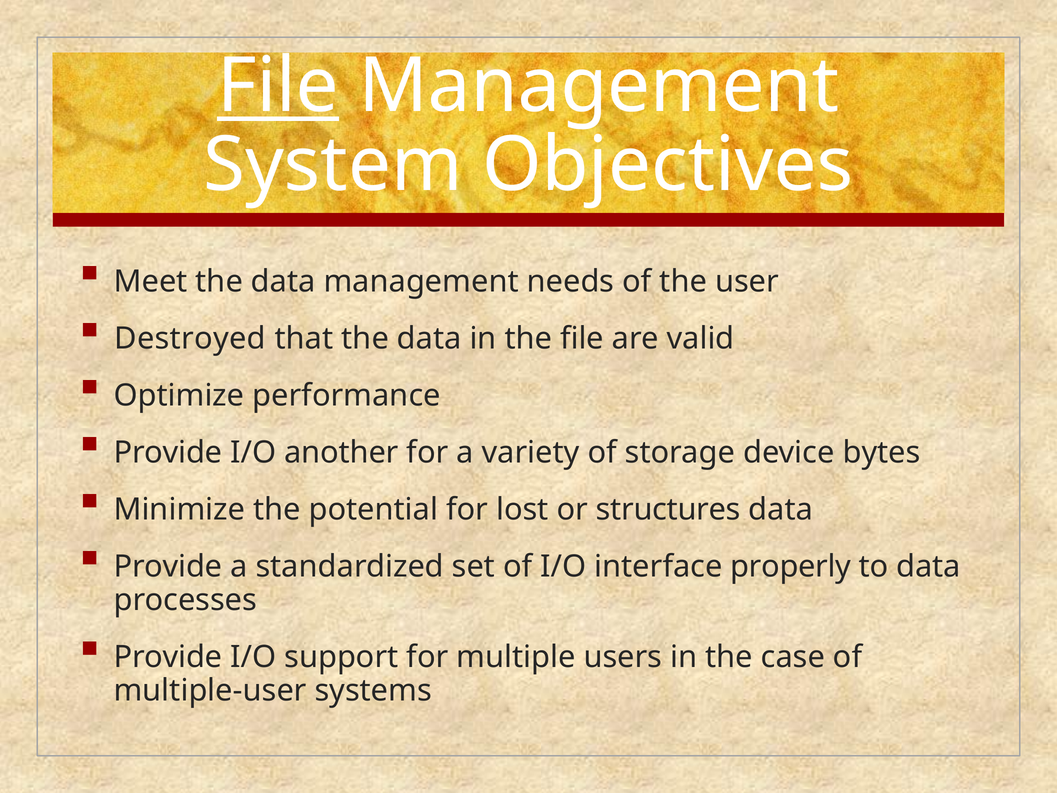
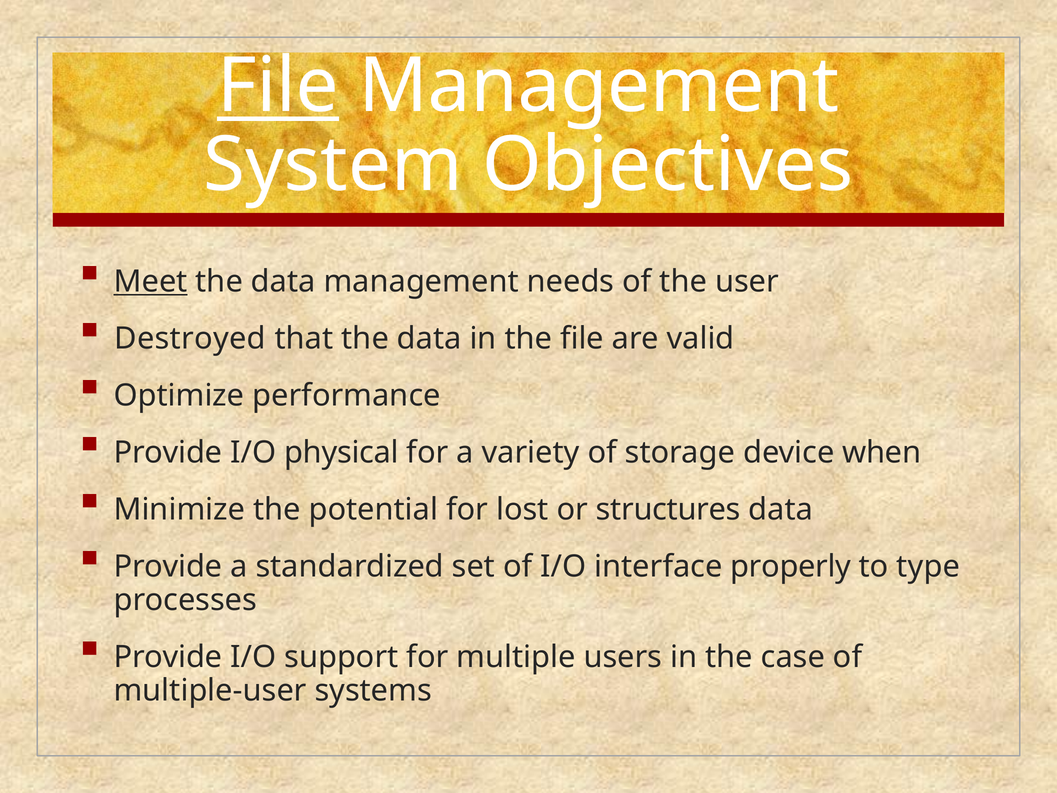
Meet underline: none -> present
another: another -> physical
bytes: bytes -> when
to data: data -> type
